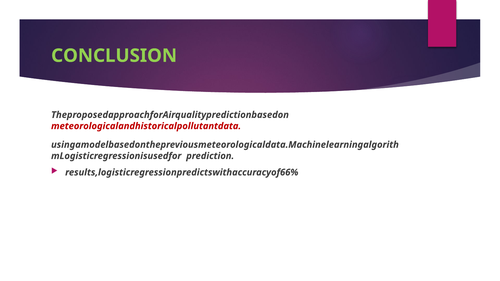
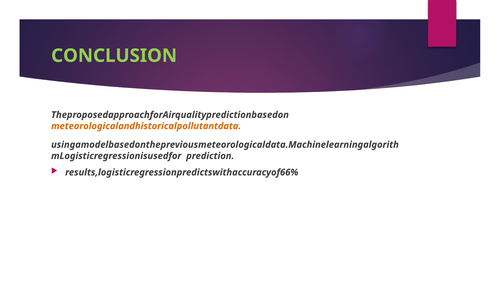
meteorologicalandhistoricalpollutantdata colour: red -> orange
